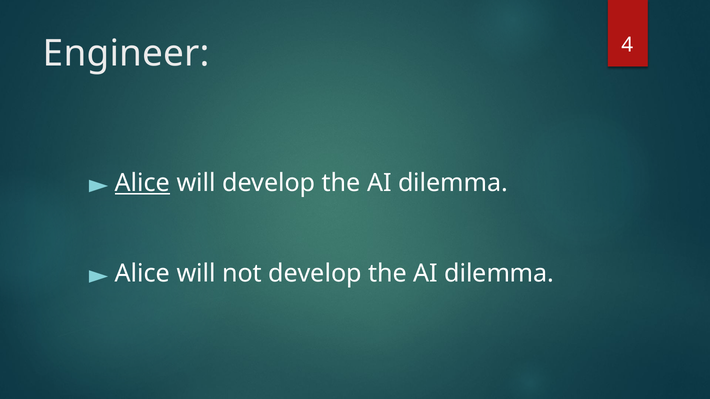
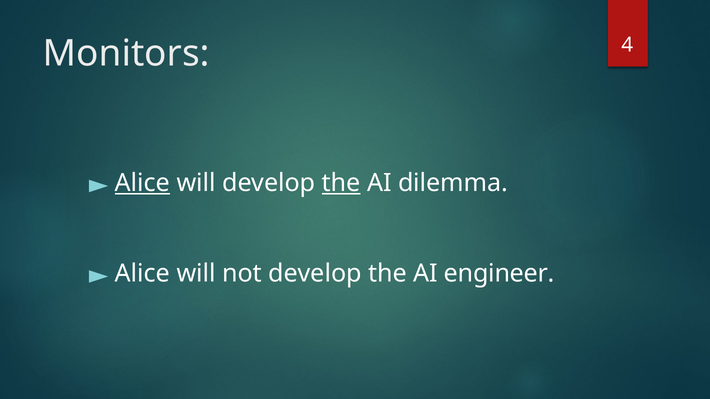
Engineer: Engineer -> Monitors
the at (341, 183) underline: none -> present
dilemma at (499, 274): dilemma -> engineer
